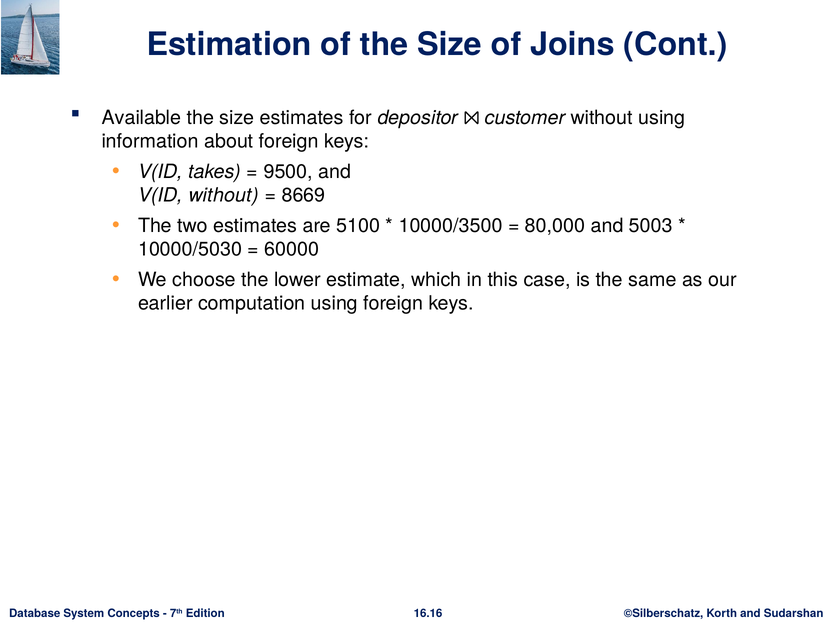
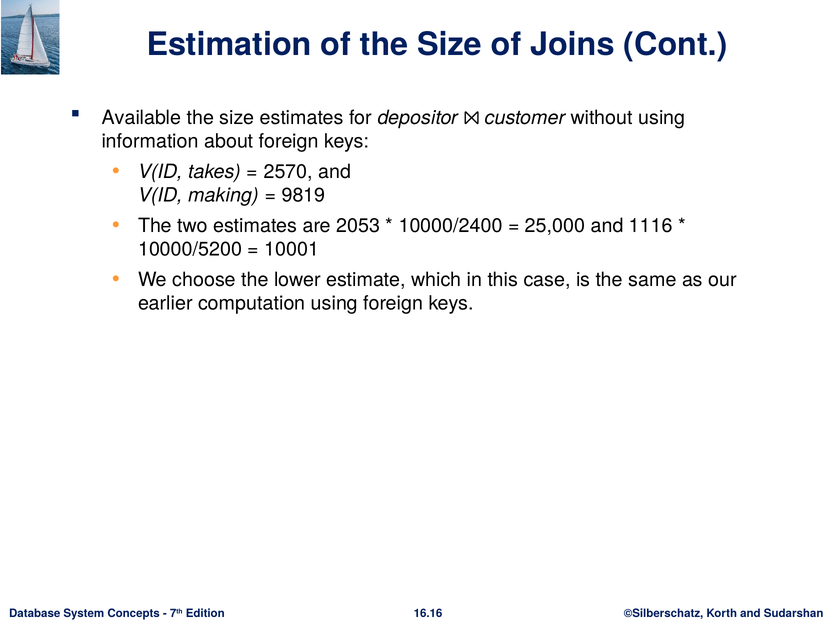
9500: 9500 -> 2570
V(ID without: without -> making
8669: 8669 -> 9819
5100: 5100 -> 2053
10000/3500: 10000/3500 -> 10000/2400
80,000: 80,000 -> 25,000
5003: 5003 -> 1116
10000/5030: 10000/5030 -> 10000/5200
60000: 60000 -> 10001
